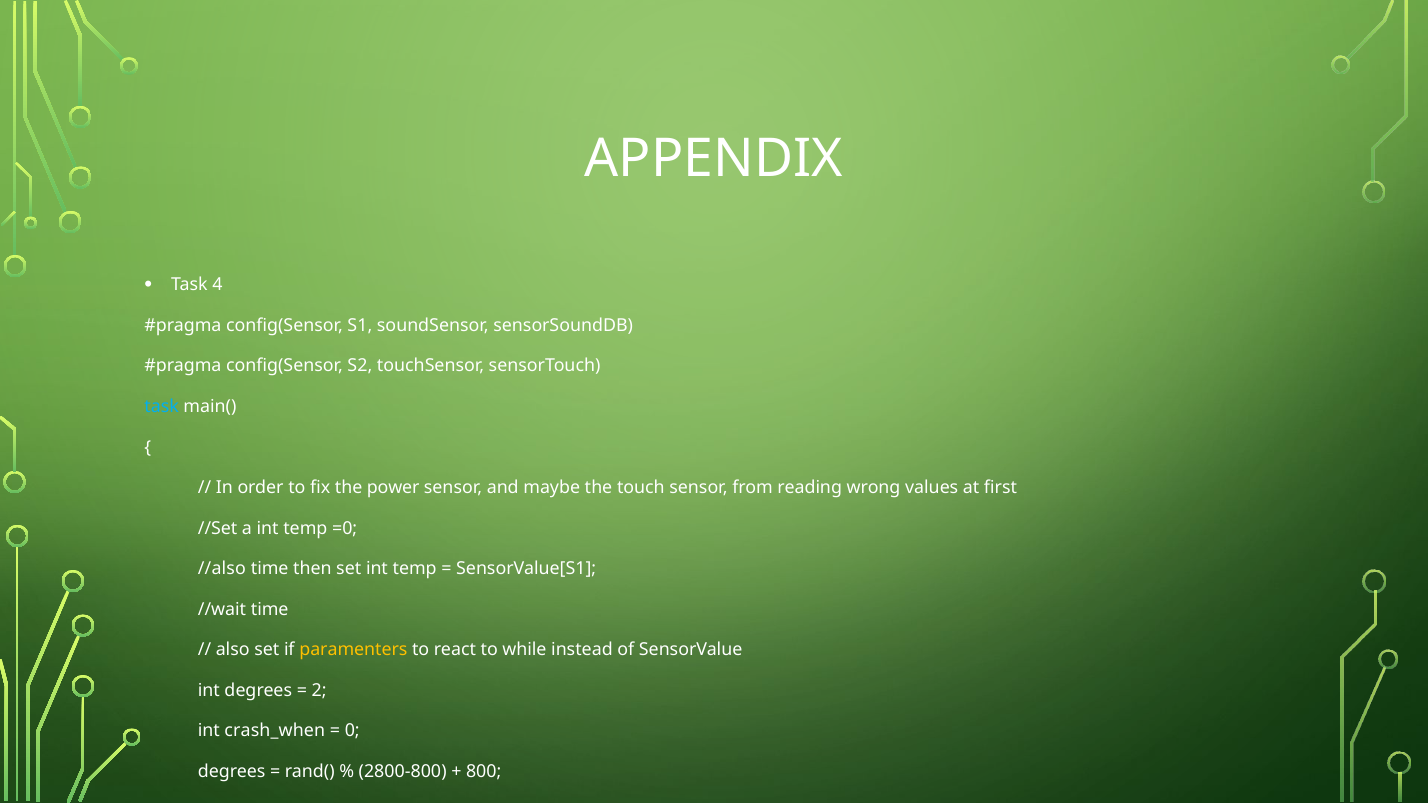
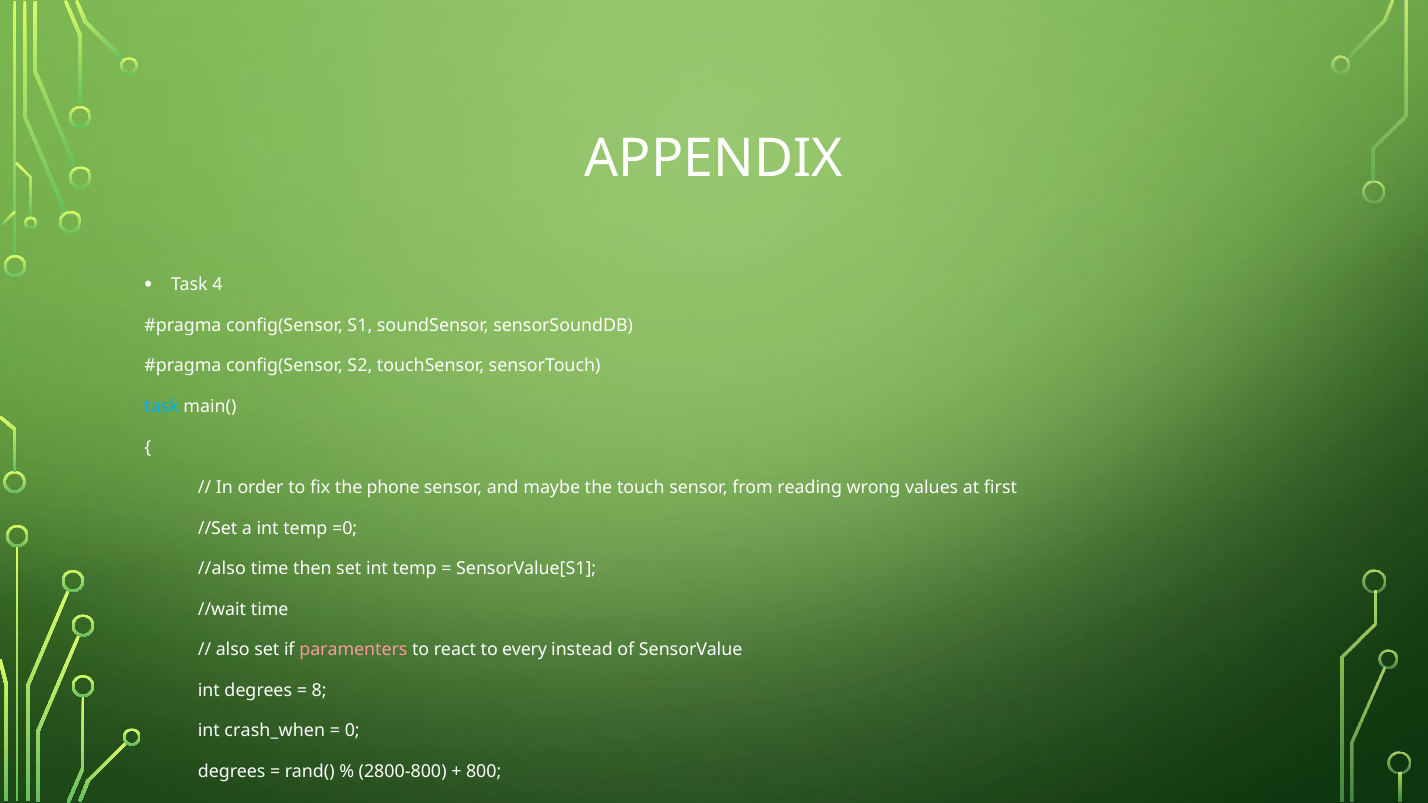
power: power -> phone
paramenters colour: yellow -> pink
while: while -> every
2: 2 -> 8
